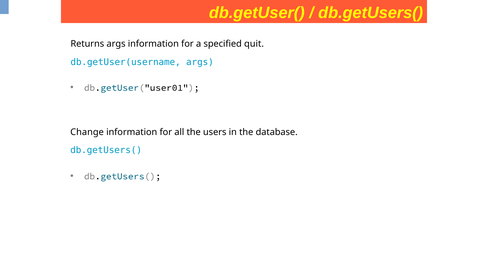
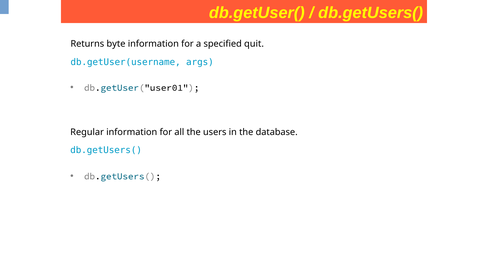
Returns args: args -> byte
Change: Change -> Regular
